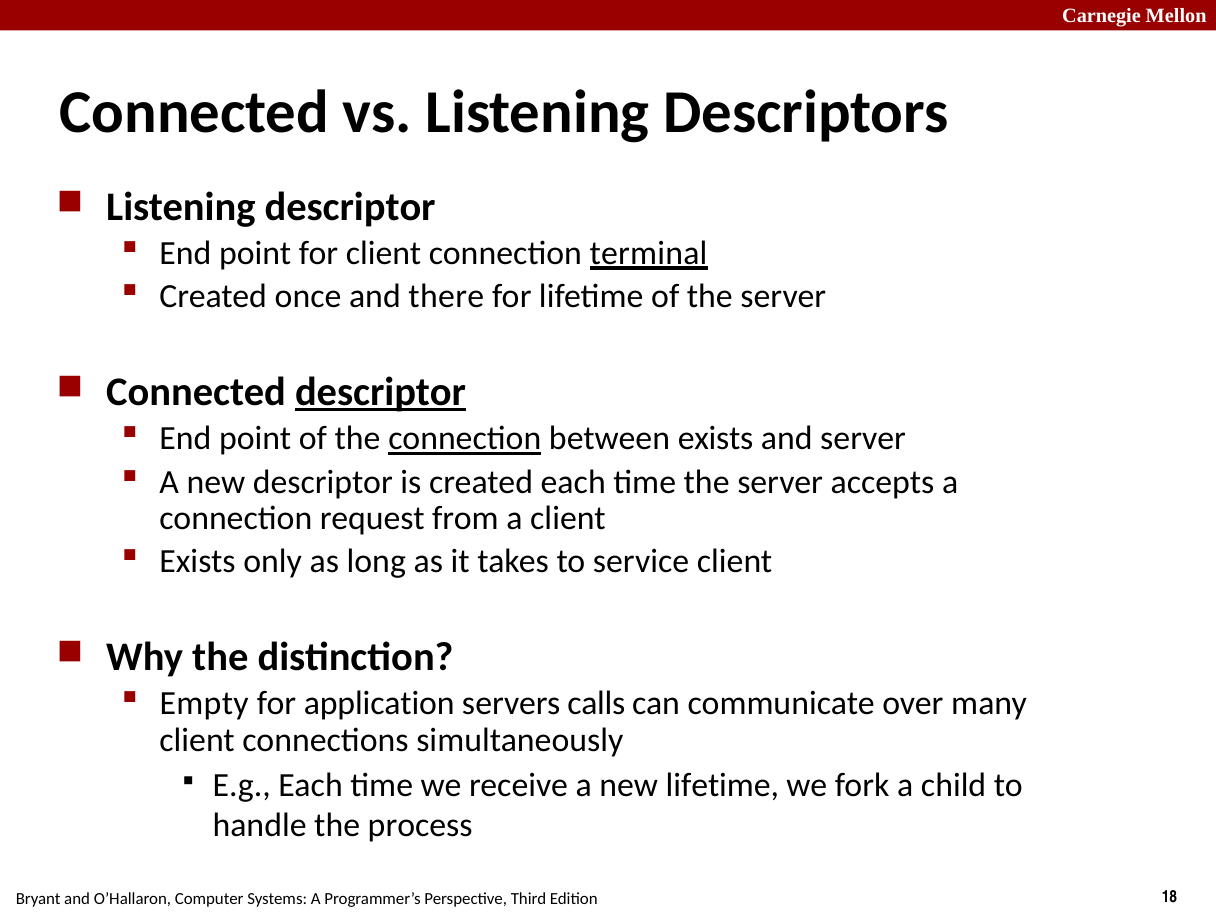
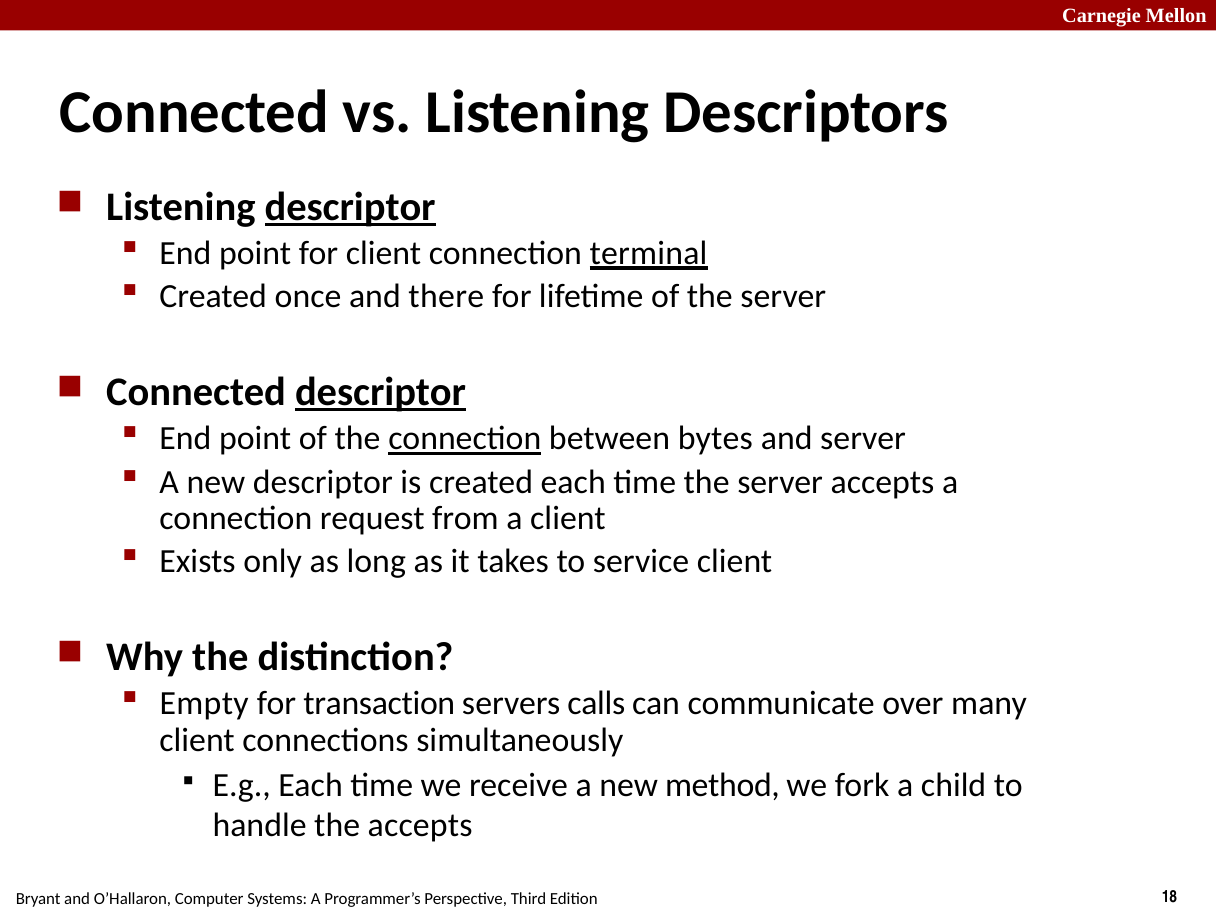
descriptor at (350, 207) underline: none -> present
between exists: exists -> bytes
application: application -> transaction
new lifetime: lifetime -> method
the process: process -> accepts
